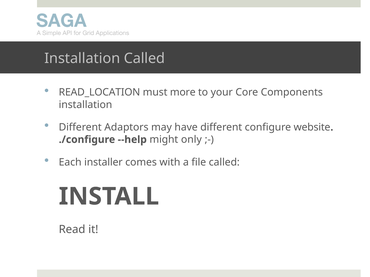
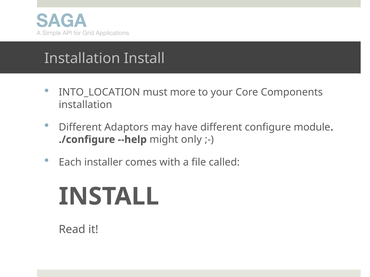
Installation Called: Called -> Install
READ_LOCATION: READ_LOCATION -> INTO_LOCATION
website: website -> module
